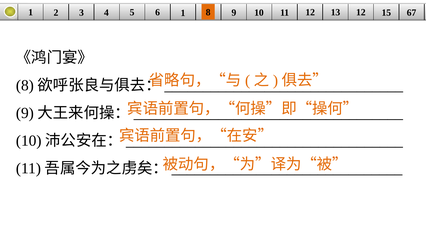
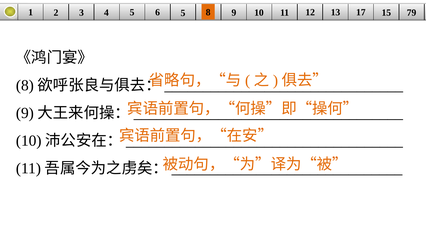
6 1: 1 -> 5
13 12: 12 -> 17
67: 67 -> 79
